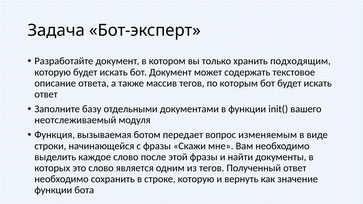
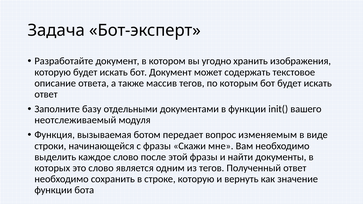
только: только -> угодно
подходящим: подходящим -> изображения
